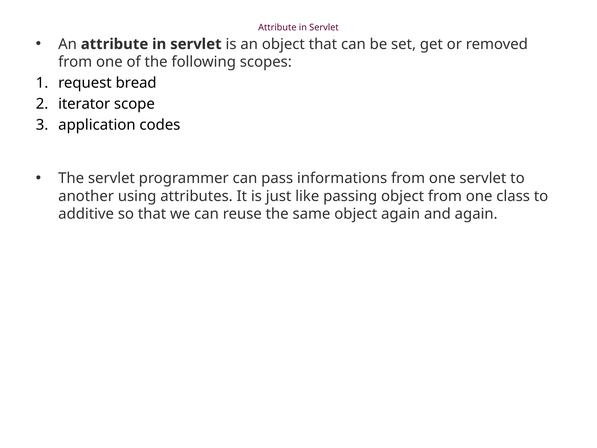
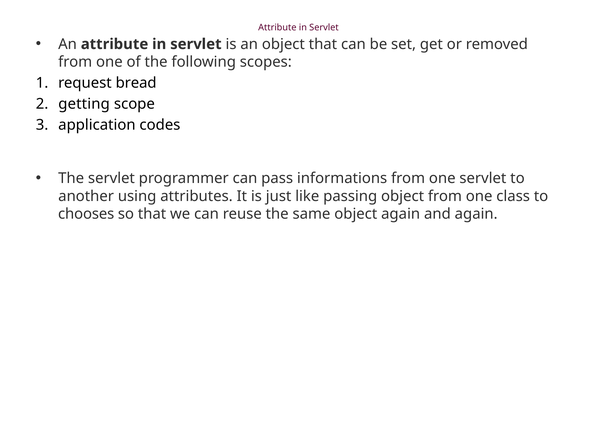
iterator: iterator -> getting
additive: additive -> chooses
